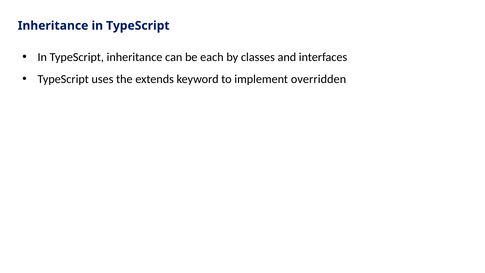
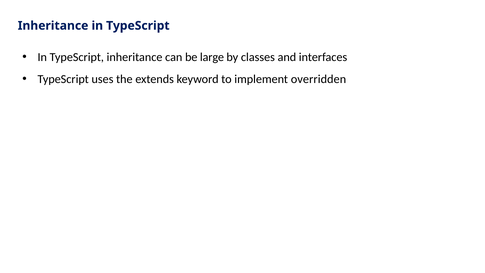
each: each -> large
